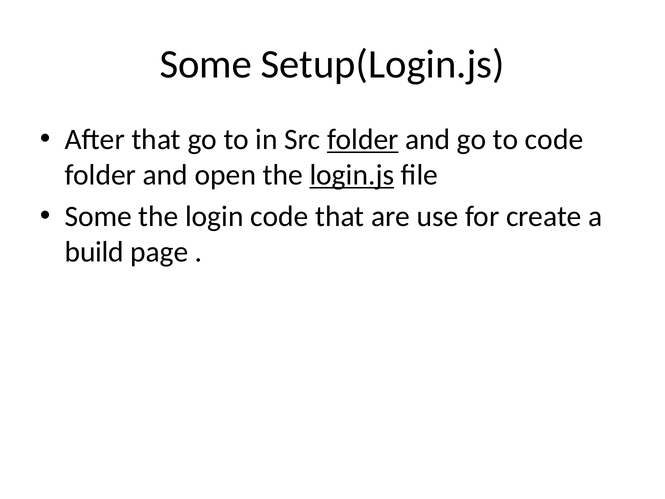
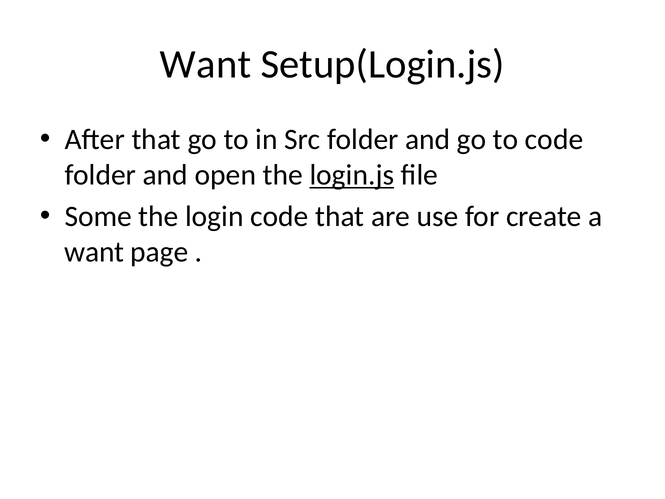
Some at (206, 64): Some -> Want
folder at (363, 140) underline: present -> none
build at (94, 252): build -> want
